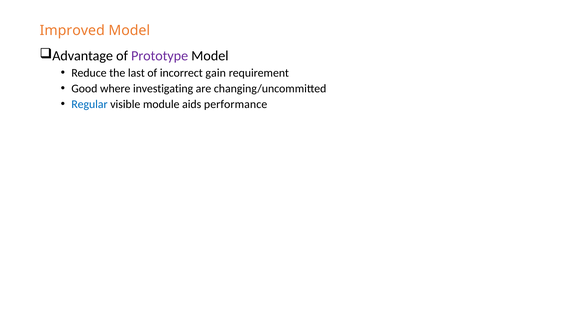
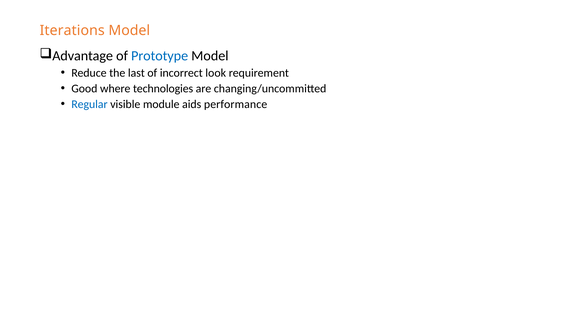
Improved: Improved -> Iterations
Prototype colour: purple -> blue
gain: gain -> look
investigating: investigating -> technologies
